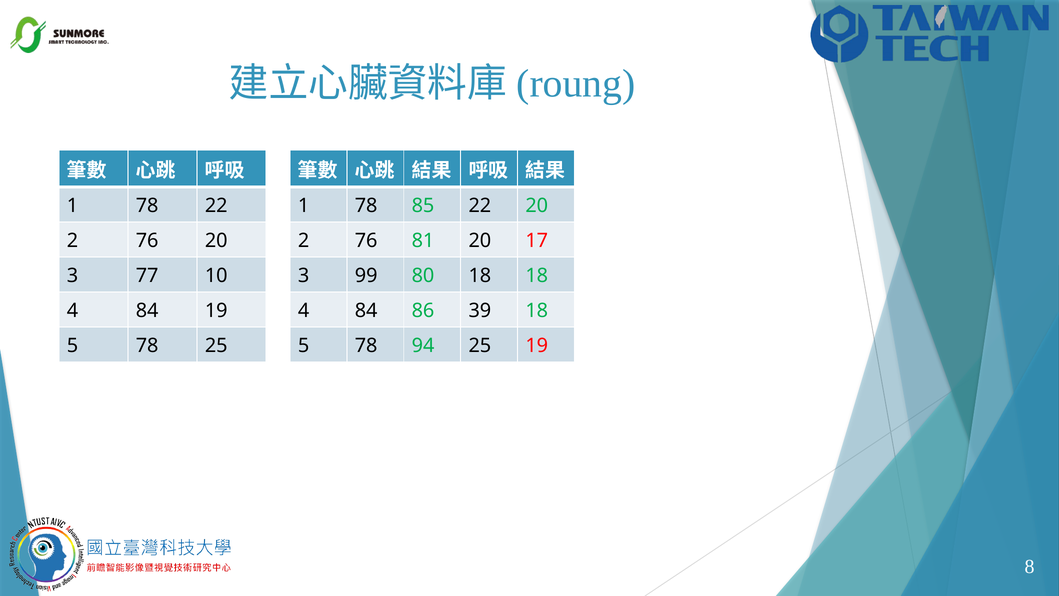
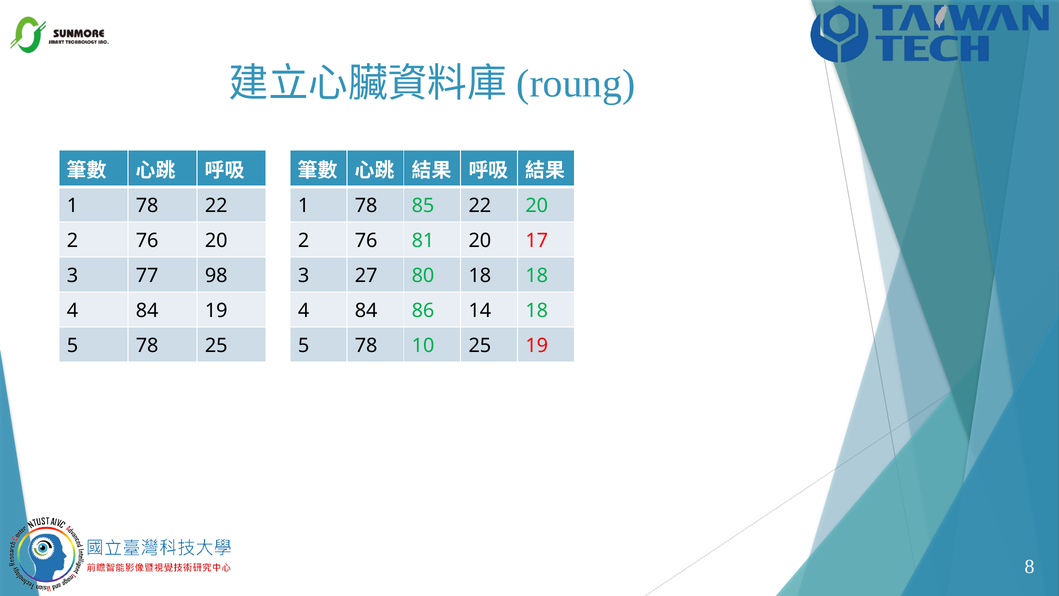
10: 10 -> 98
99: 99 -> 27
39: 39 -> 14
94: 94 -> 10
